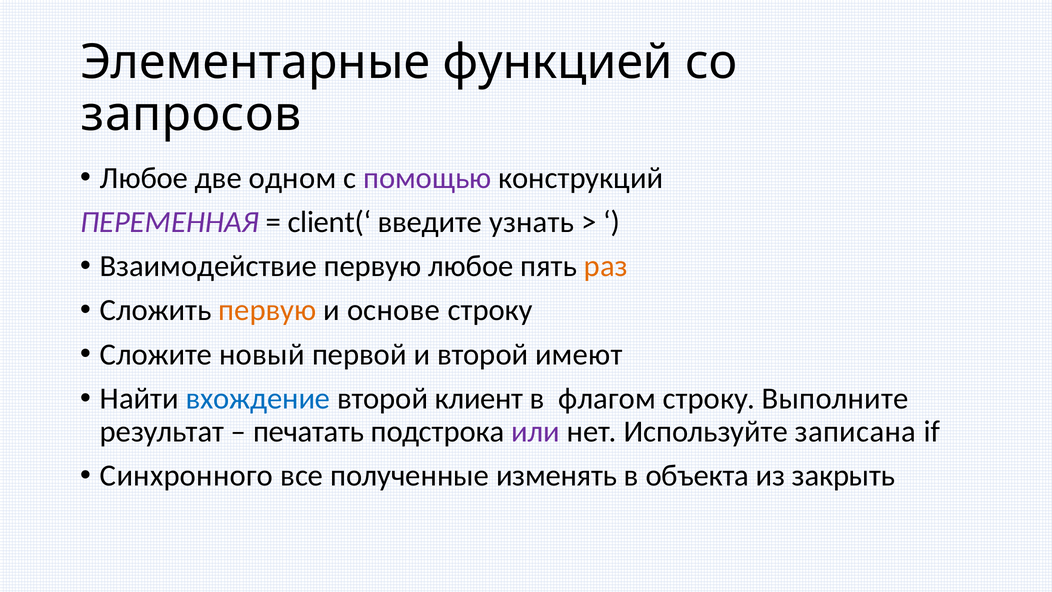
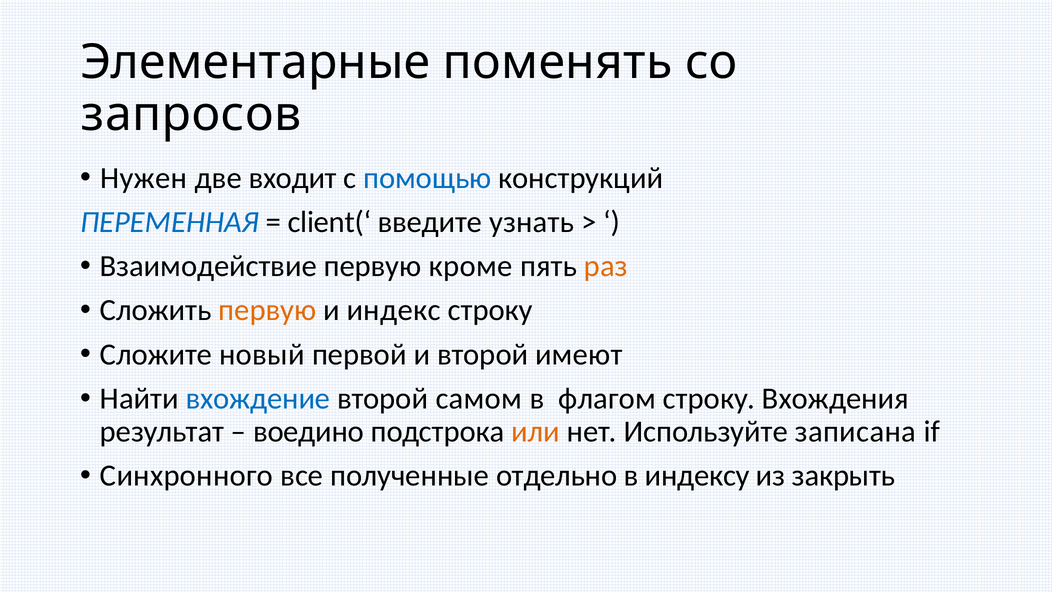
функцией: функцией -> поменять
Любое at (144, 178): Любое -> Нужен
одном: одном -> входит
помощью colour: purple -> blue
ПЕРЕМЕННАЯ colour: purple -> blue
первую любое: любое -> кроме
основе: основе -> индекс
клиент: клиент -> самом
Выполните: Выполните -> Вхождения
печатать: печатать -> воедино
или colour: purple -> orange
изменять: изменять -> отдельно
объекта: объекта -> индексу
